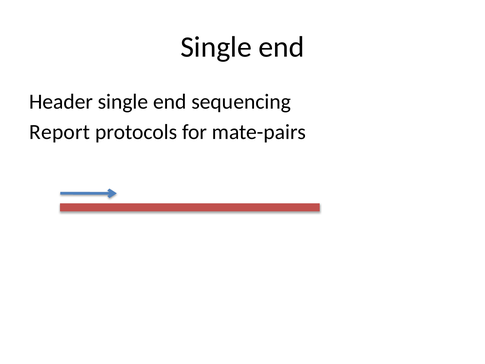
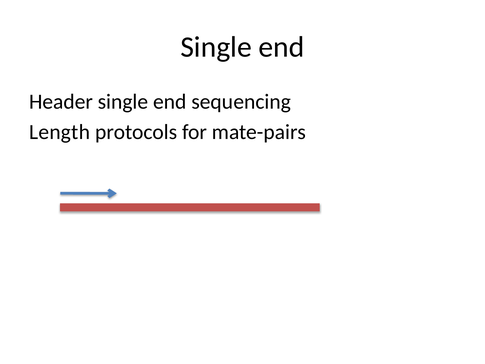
Report: Report -> Length
